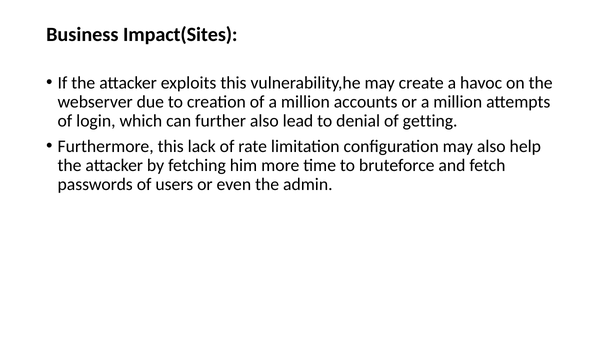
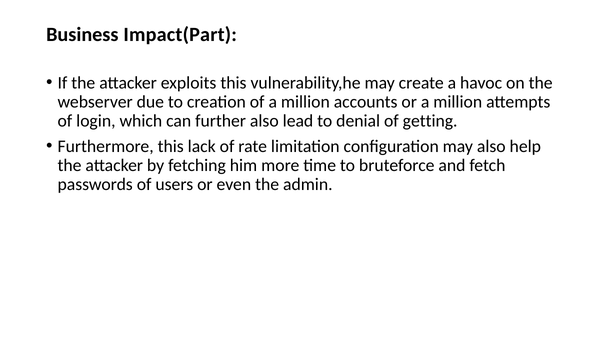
Impact(Sites: Impact(Sites -> Impact(Part
